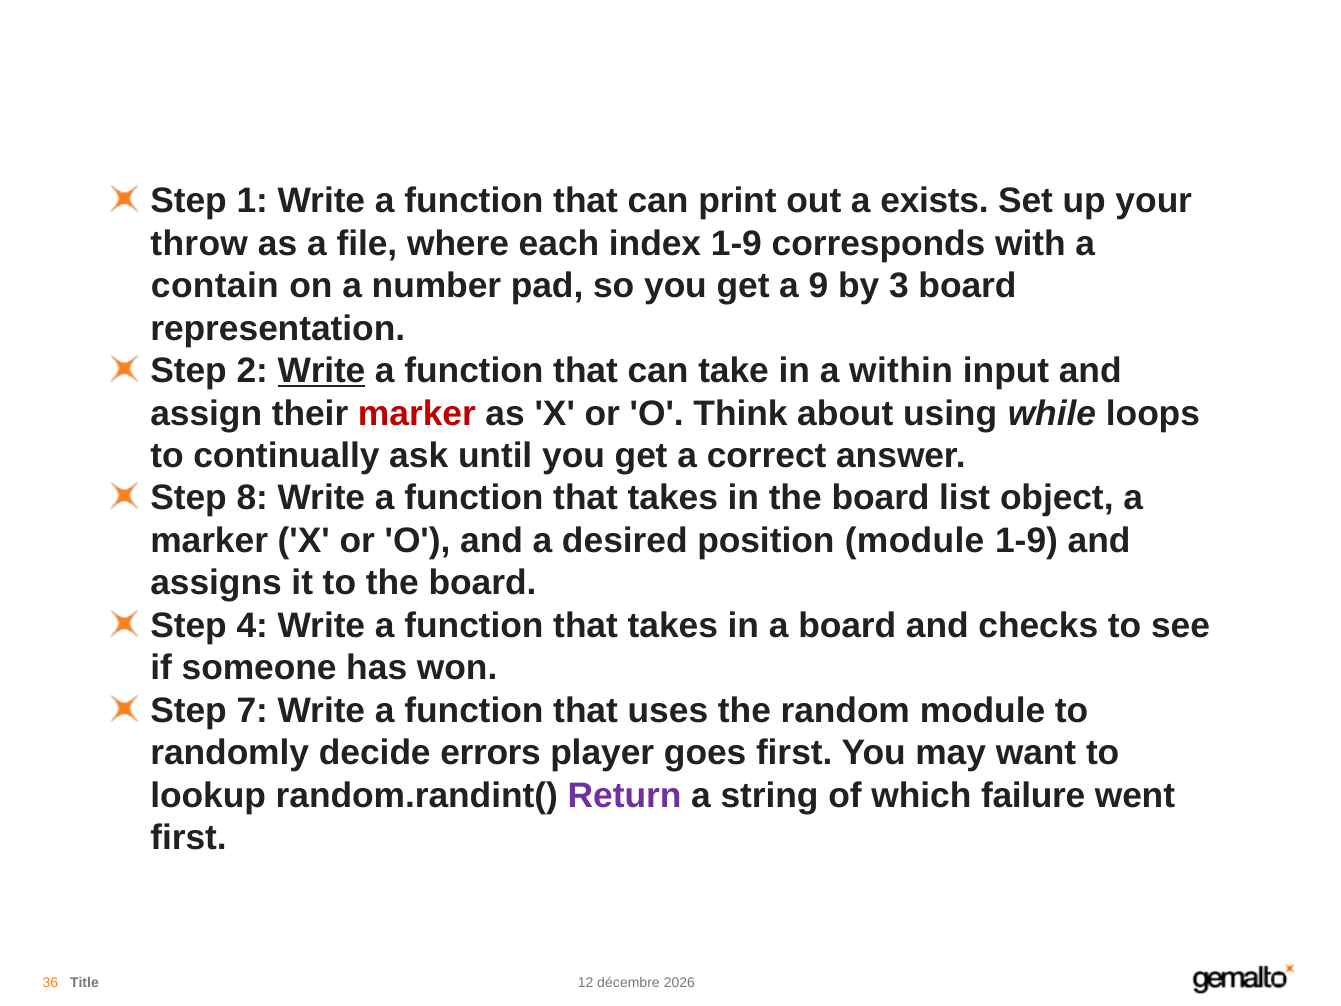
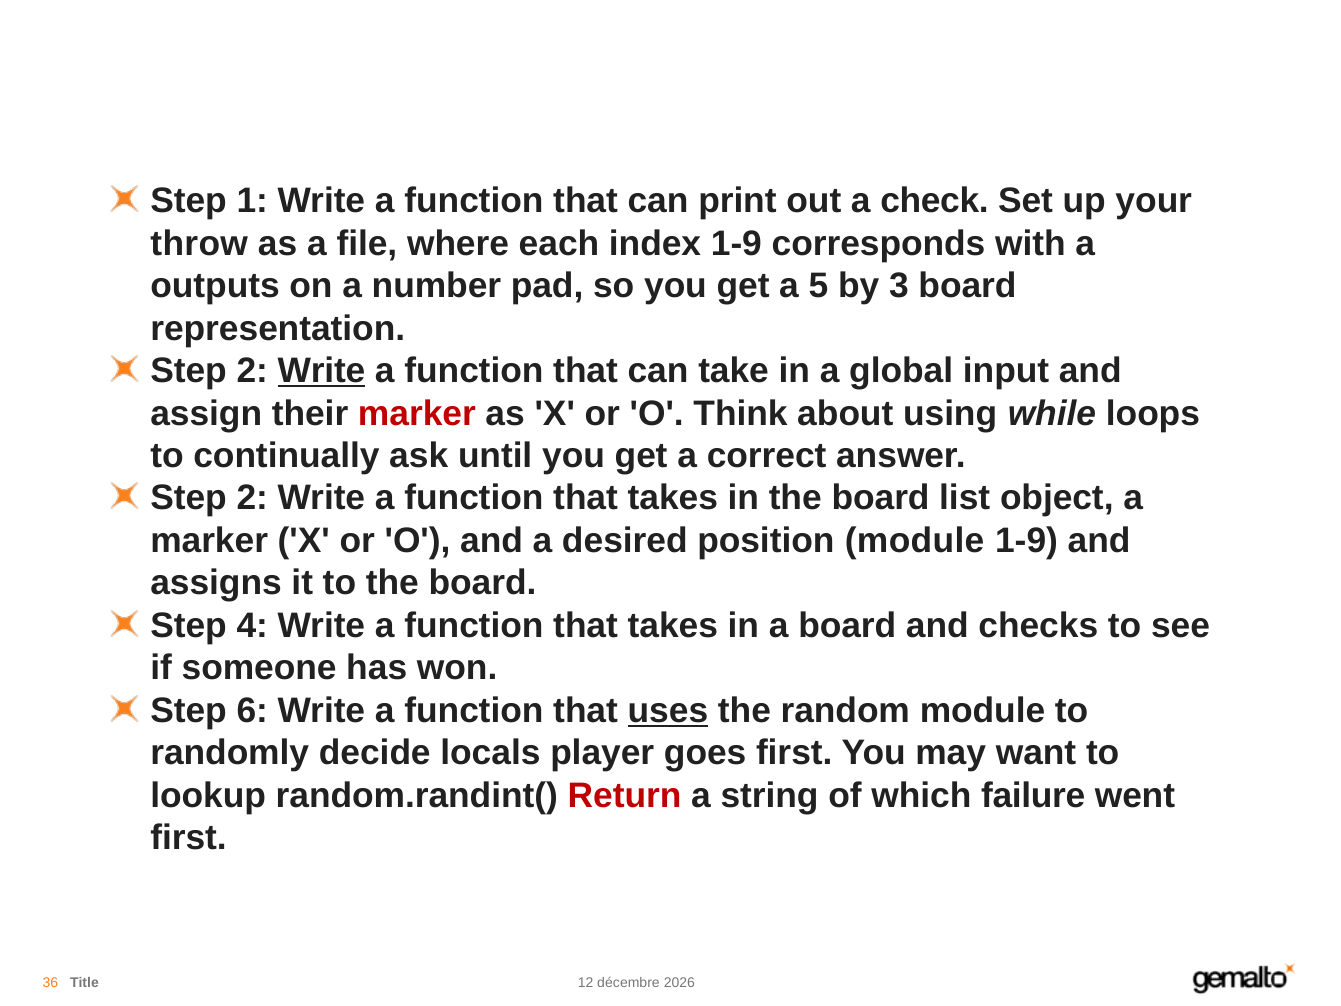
exists: exists -> check
contain: contain -> outputs
9: 9 -> 5
within: within -> global
8 at (252, 498): 8 -> 2
7: 7 -> 6
uses underline: none -> present
errors: errors -> locals
Return colour: purple -> red
